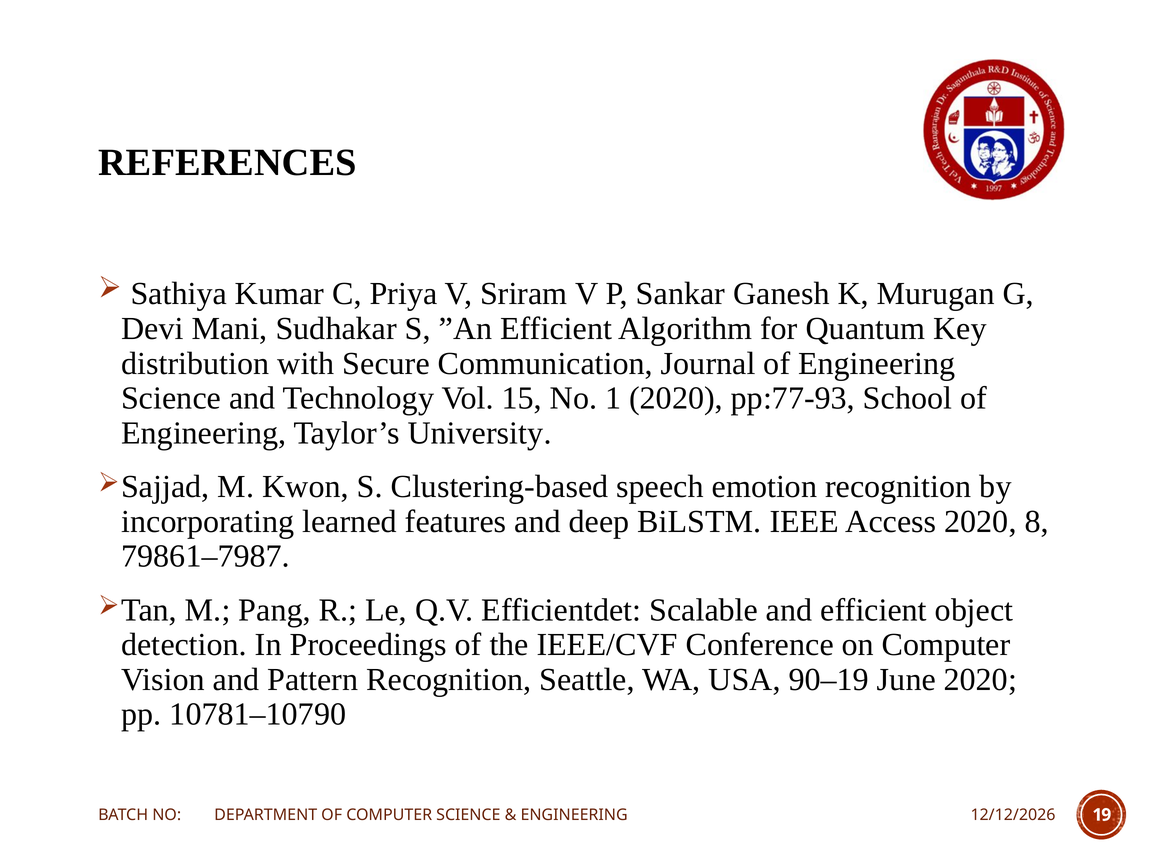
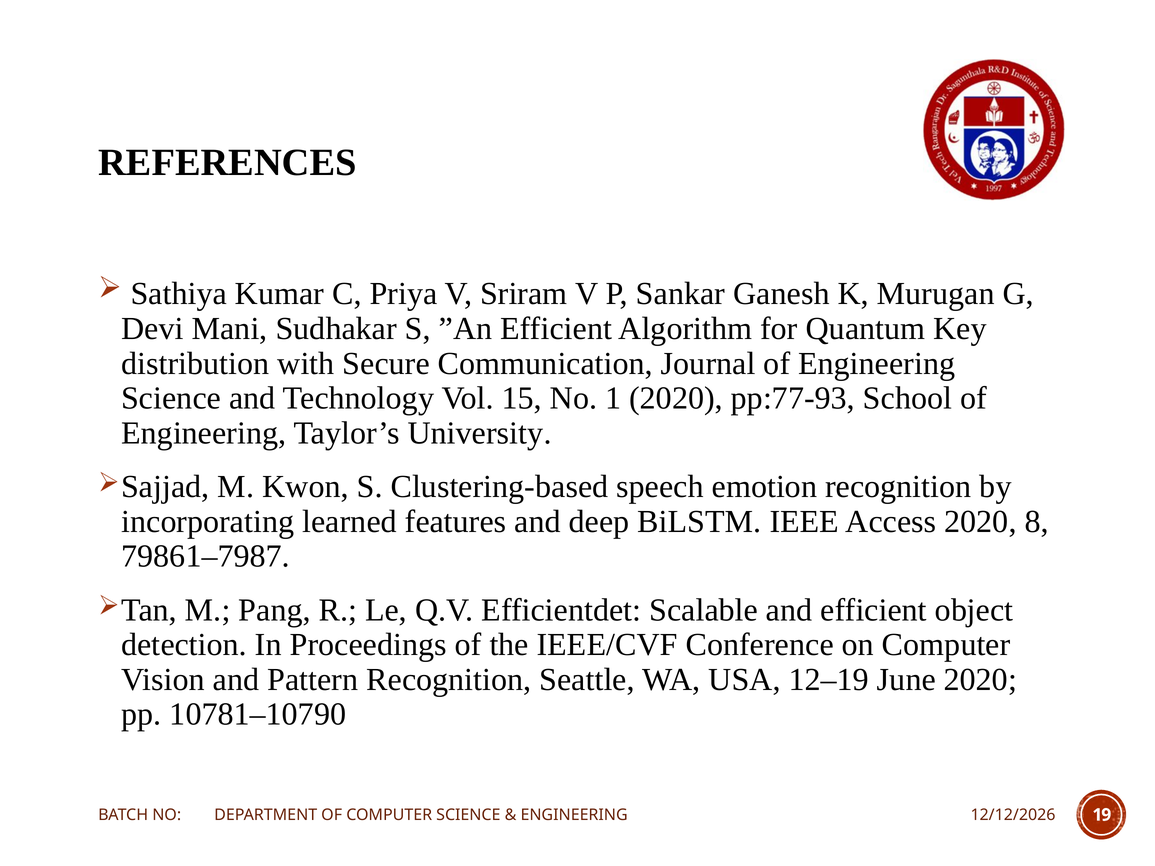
90–19: 90–19 -> 12–19
